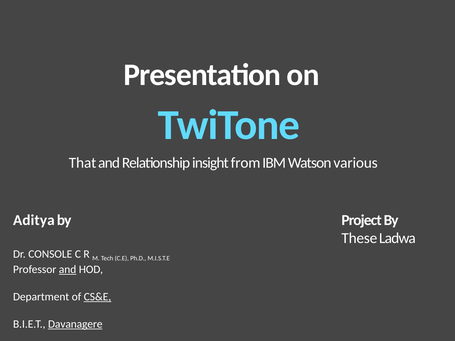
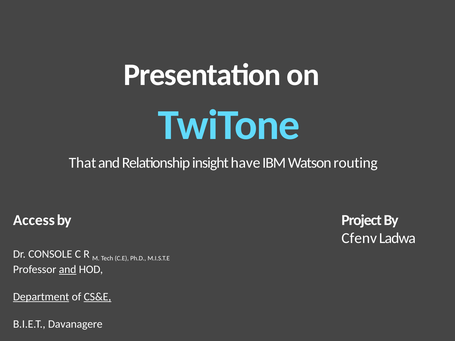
from: from -> have
various: various -> routing
Aditya: Aditya -> Access
These: These -> Cfenv
Department underline: none -> present
Davanagere underline: present -> none
